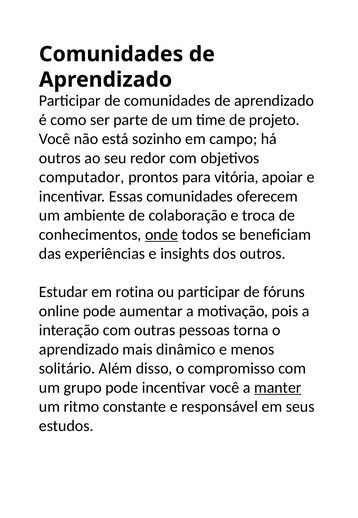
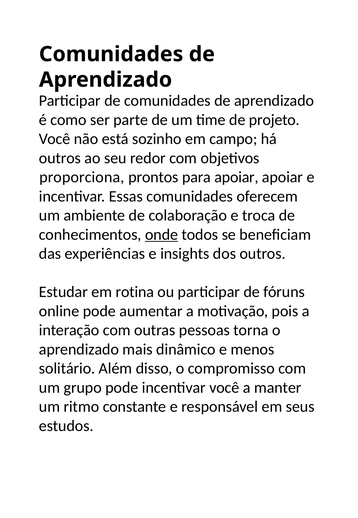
computador: computador -> proporciona
para vitória: vitória -> apoiar
manter underline: present -> none
